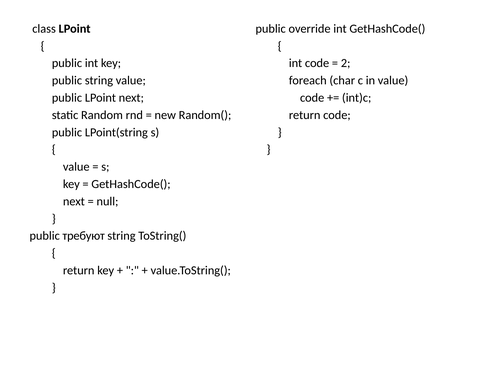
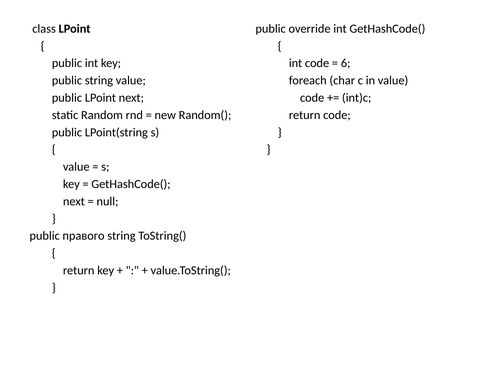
2: 2 -> 6
требуют: требуют -> правого
